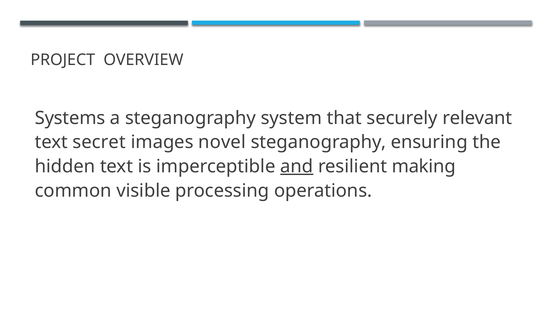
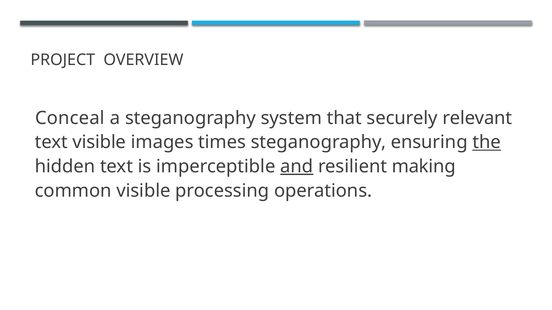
Systems: Systems -> Conceal
text secret: secret -> visible
novel: novel -> times
the underline: none -> present
